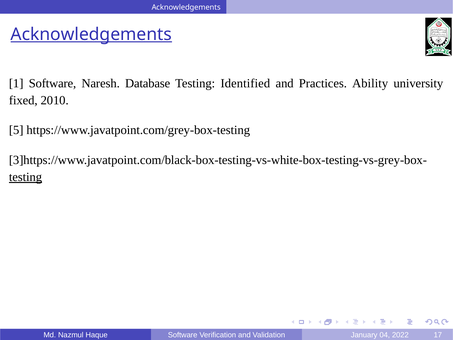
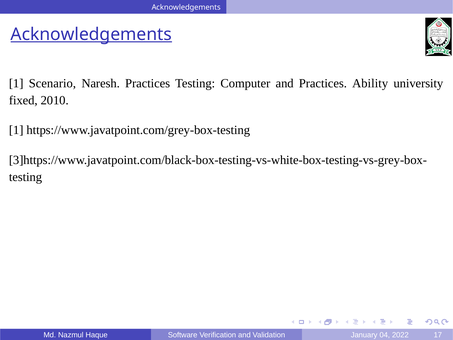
1 Software: Software -> Scenario
Naresh Database: Database -> Practices
Identified: Identified -> Computer
5 at (16, 130): 5 -> 1
testing at (25, 177) underline: present -> none
